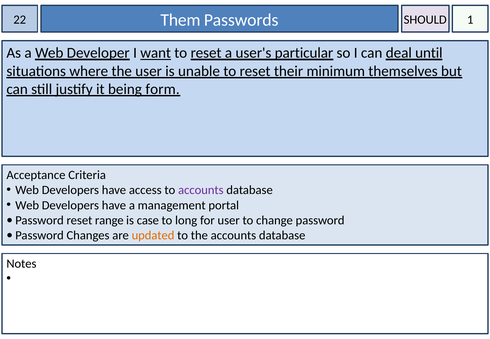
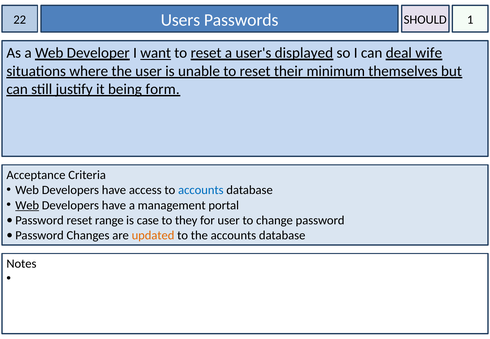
Them: Them -> Users
particular: particular -> displayed
until: until -> wife
accounts at (201, 190) colour: purple -> blue
Web at (27, 205) underline: none -> present
long: long -> they
